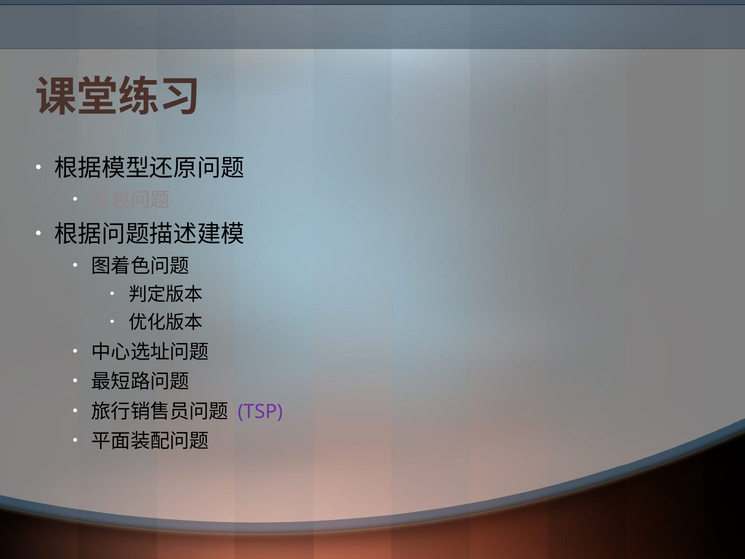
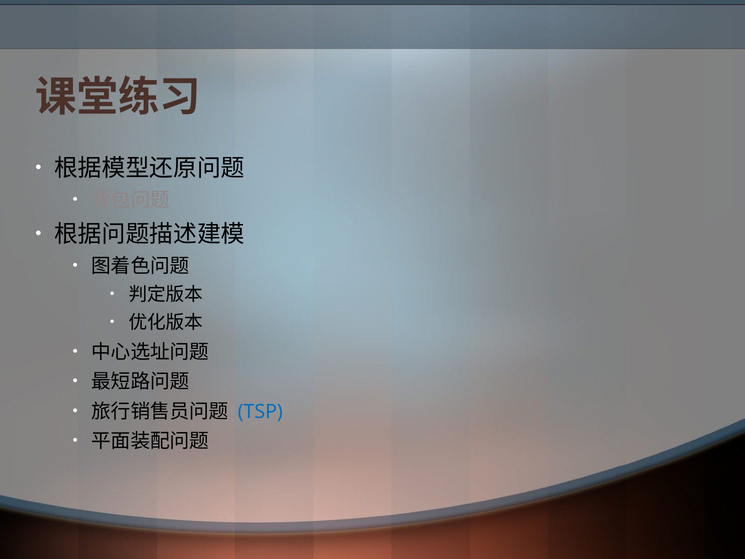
TSP colour: purple -> blue
